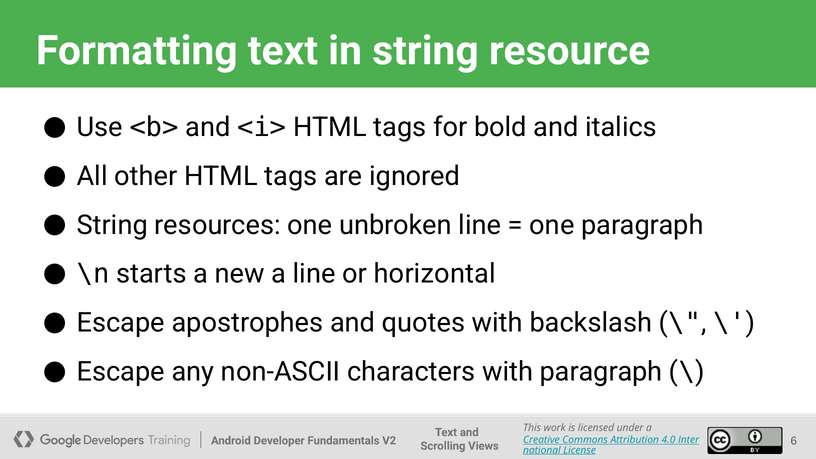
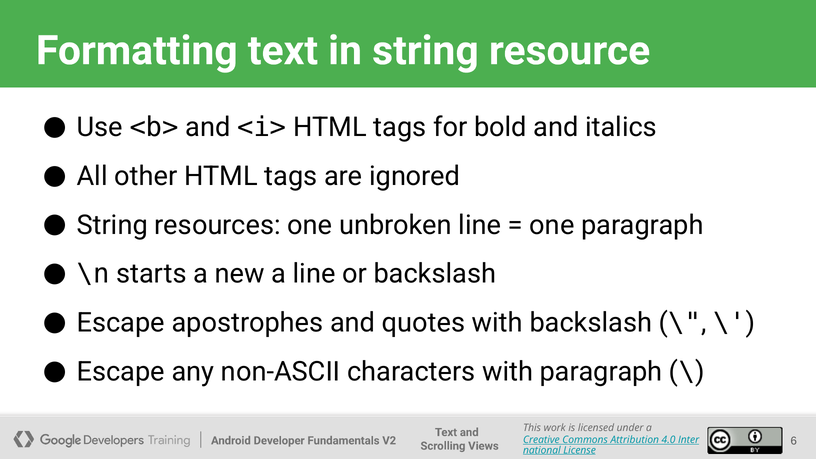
or horizontal: horizontal -> backslash
